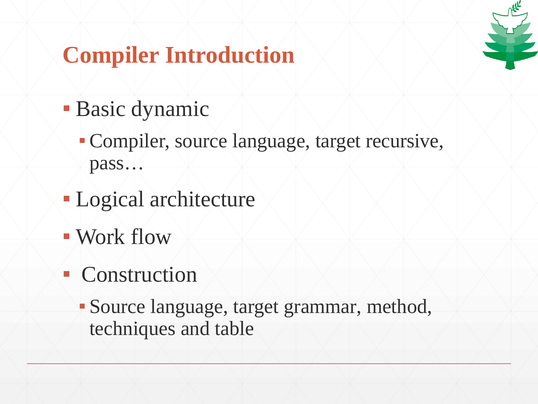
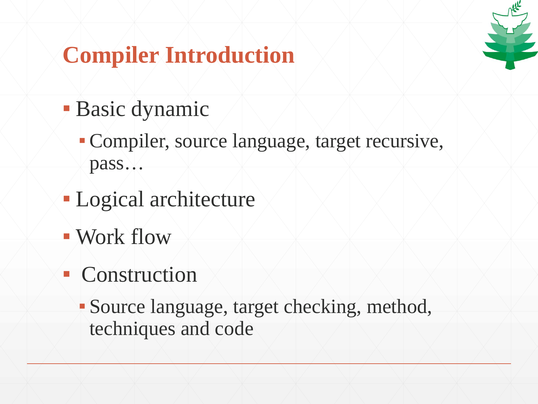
grammar: grammar -> checking
table: table -> code
